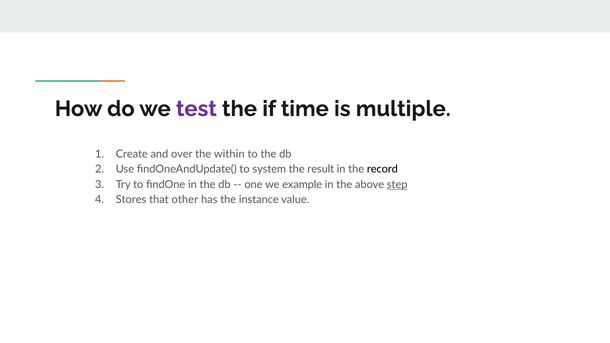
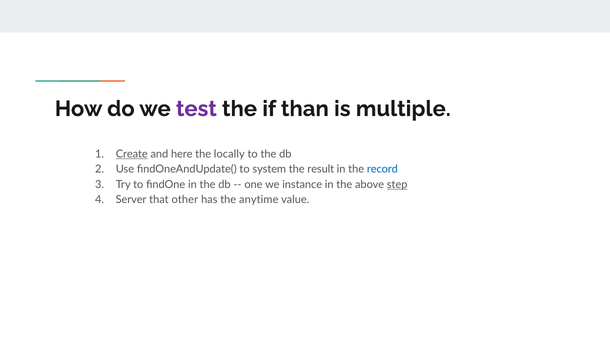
time: time -> than
Create underline: none -> present
over: over -> here
within: within -> locally
record colour: black -> blue
example: example -> instance
Stores: Stores -> Server
instance: instance -> anytime
